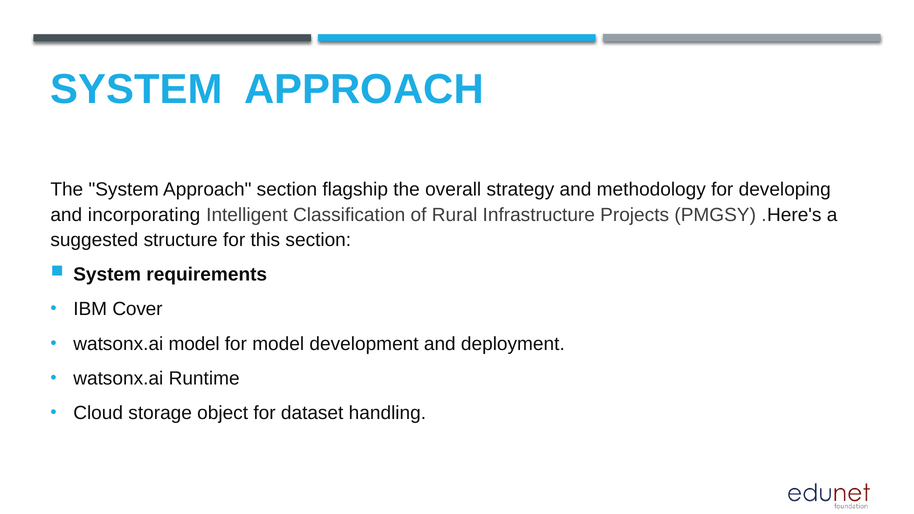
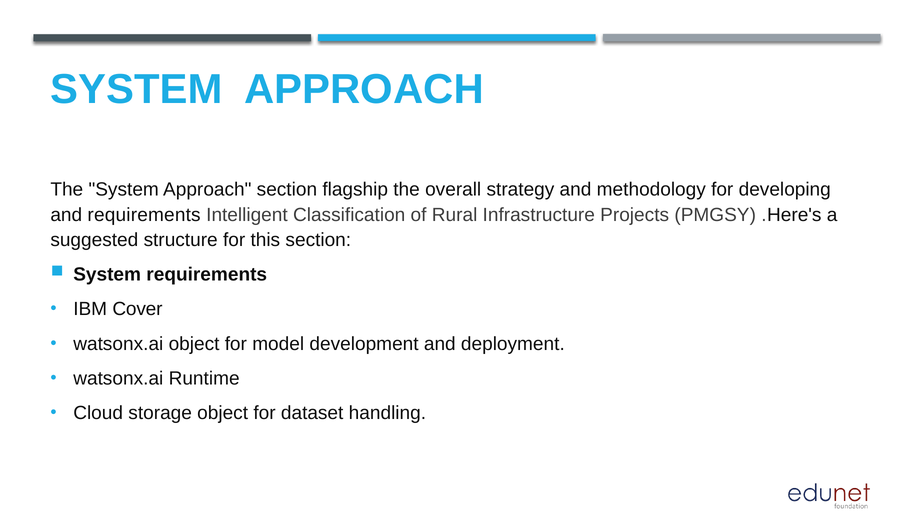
and incorporating: incorporating -> requirements
watsonx.ai model: model -> object
